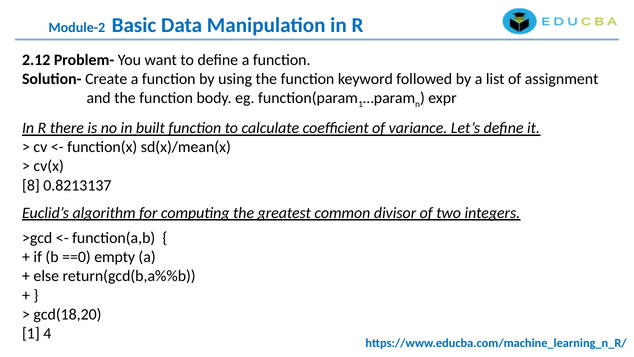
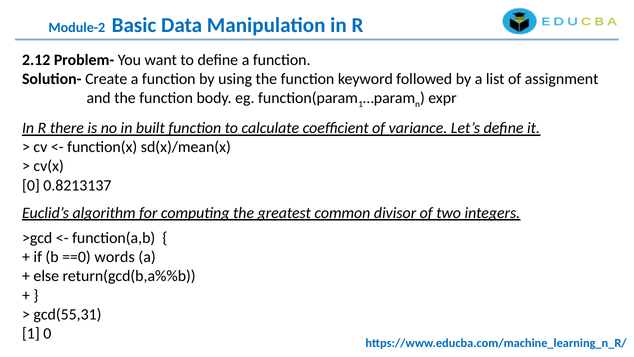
8 at (31, 185): 8 -> 0
empty: empty -> words
gcd(18,20: gcd(18,20 -> gcd(55,31
1 4: 4 -> 0
